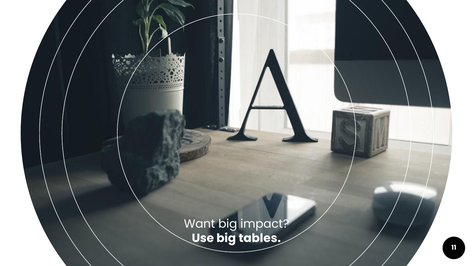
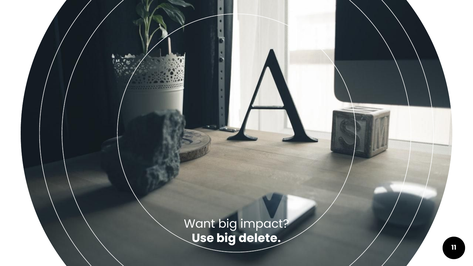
tables: tables -> delete
